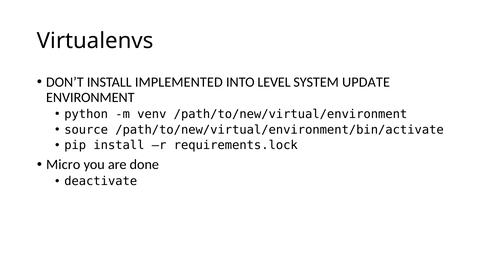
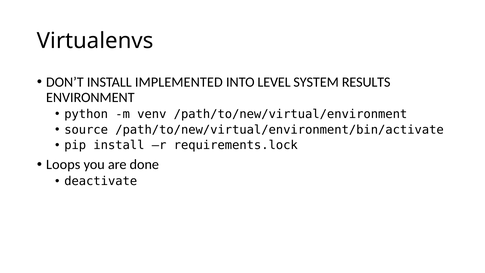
UPDATE: UPDATE -> RESULTS
Micro: Micro -> Loops
